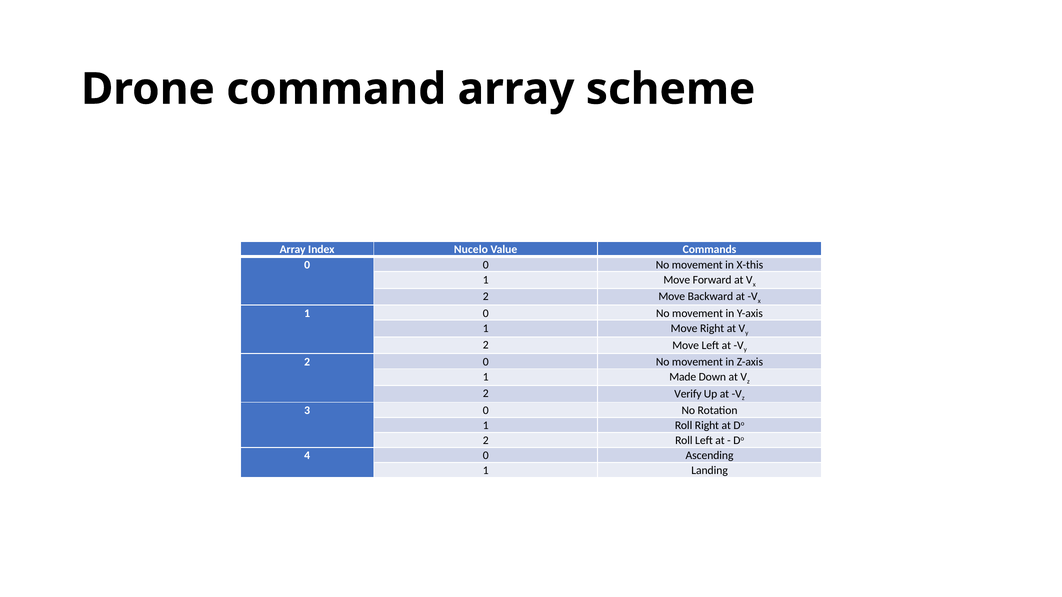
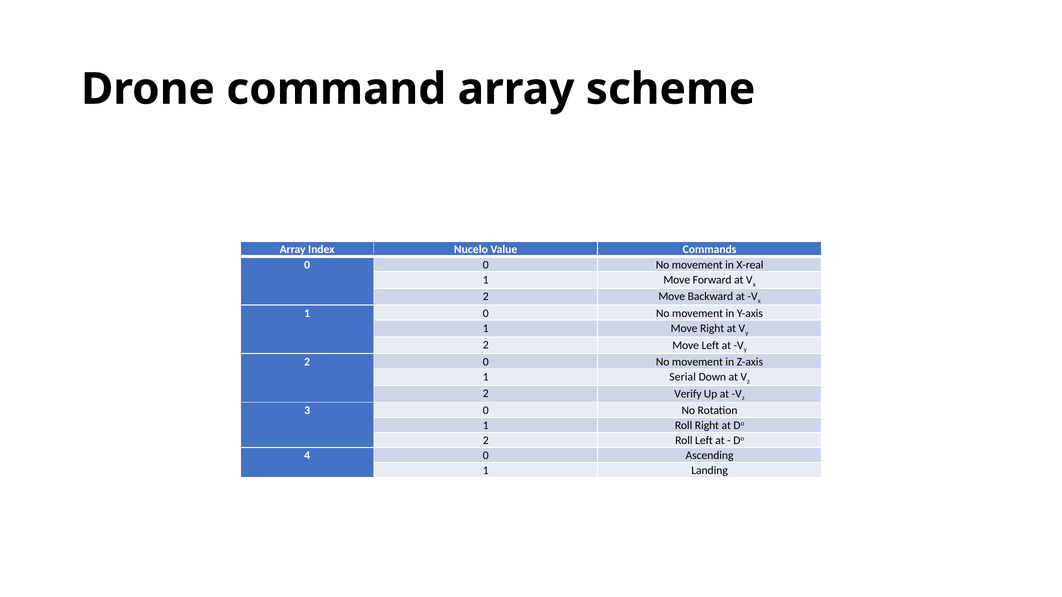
X-this: X-this -> X-real
Made: Made -> Serial
